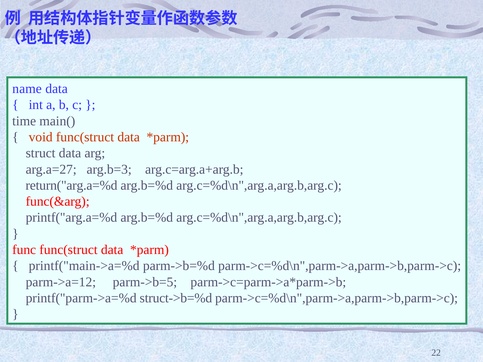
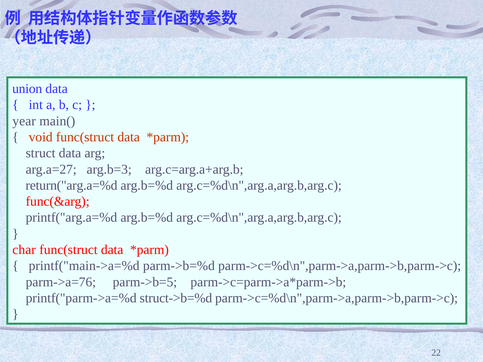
name: name -> union
time: time -> year
func: func -> char
parm->a=12: parm->a=12 -> parm->a=76
